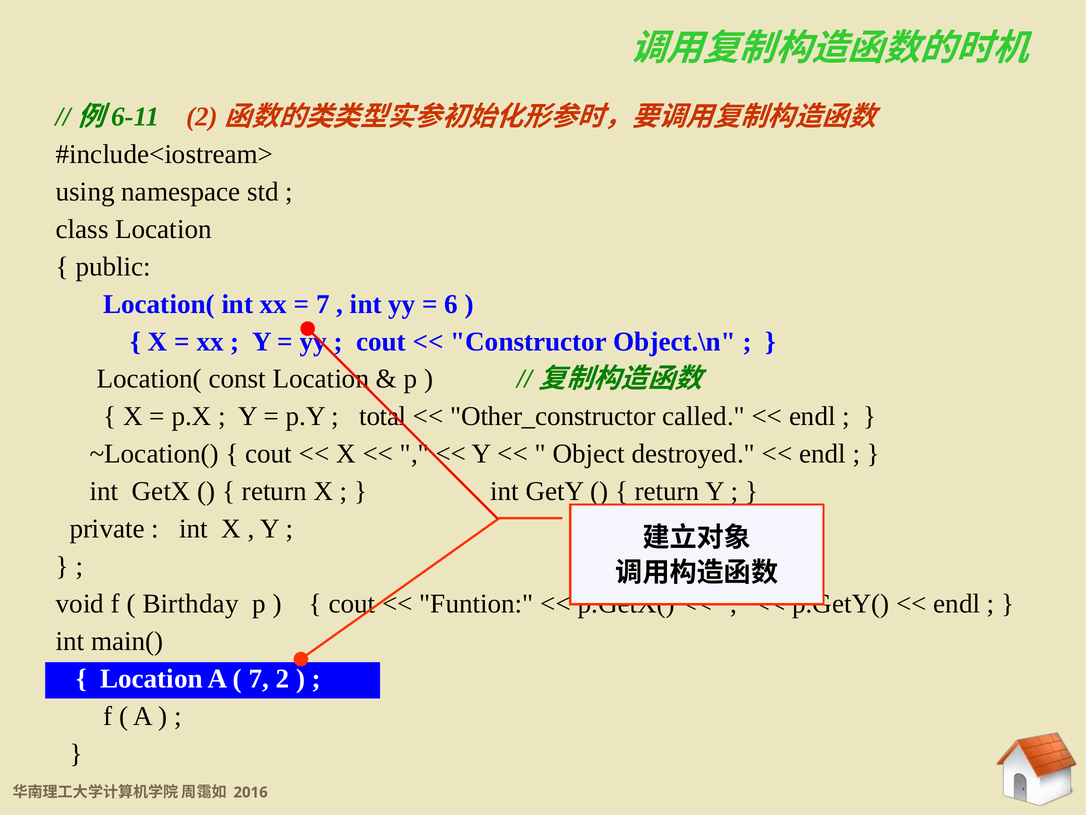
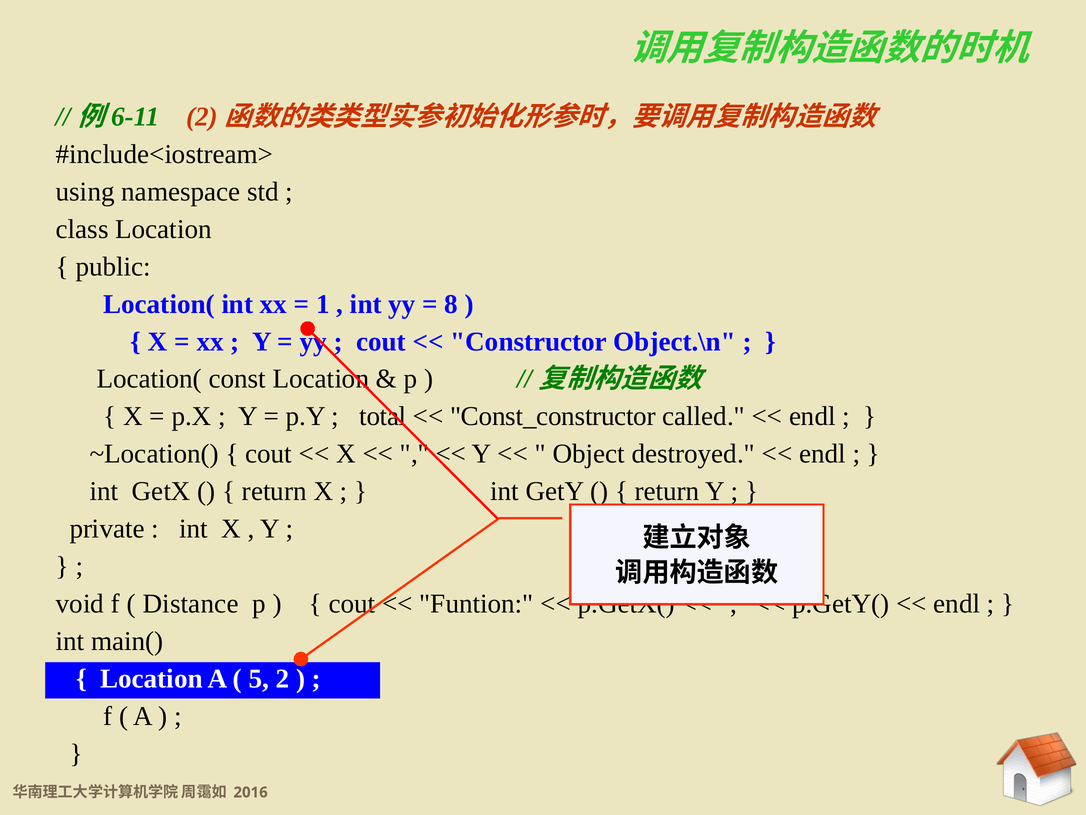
7 at (323, 304): 7 -> 1
6: 6 -> 8
Other_constructor: Other_constructor -> Const_constructor
Birthday: Birthday -> Distance
7 at (259, 678): 7 -> 5
